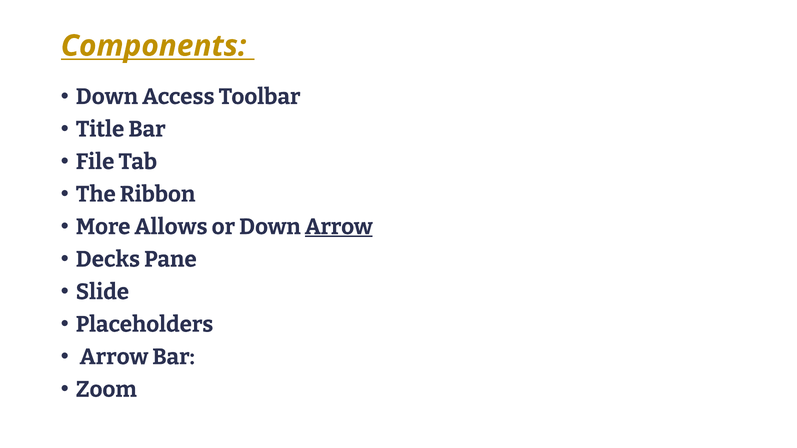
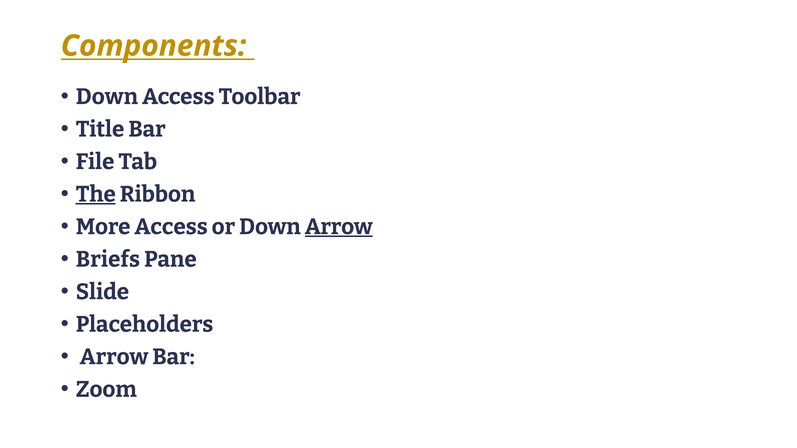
The underline: none -> present
More Allows: Allows -> Access
Decks: Decks -> Briefs
